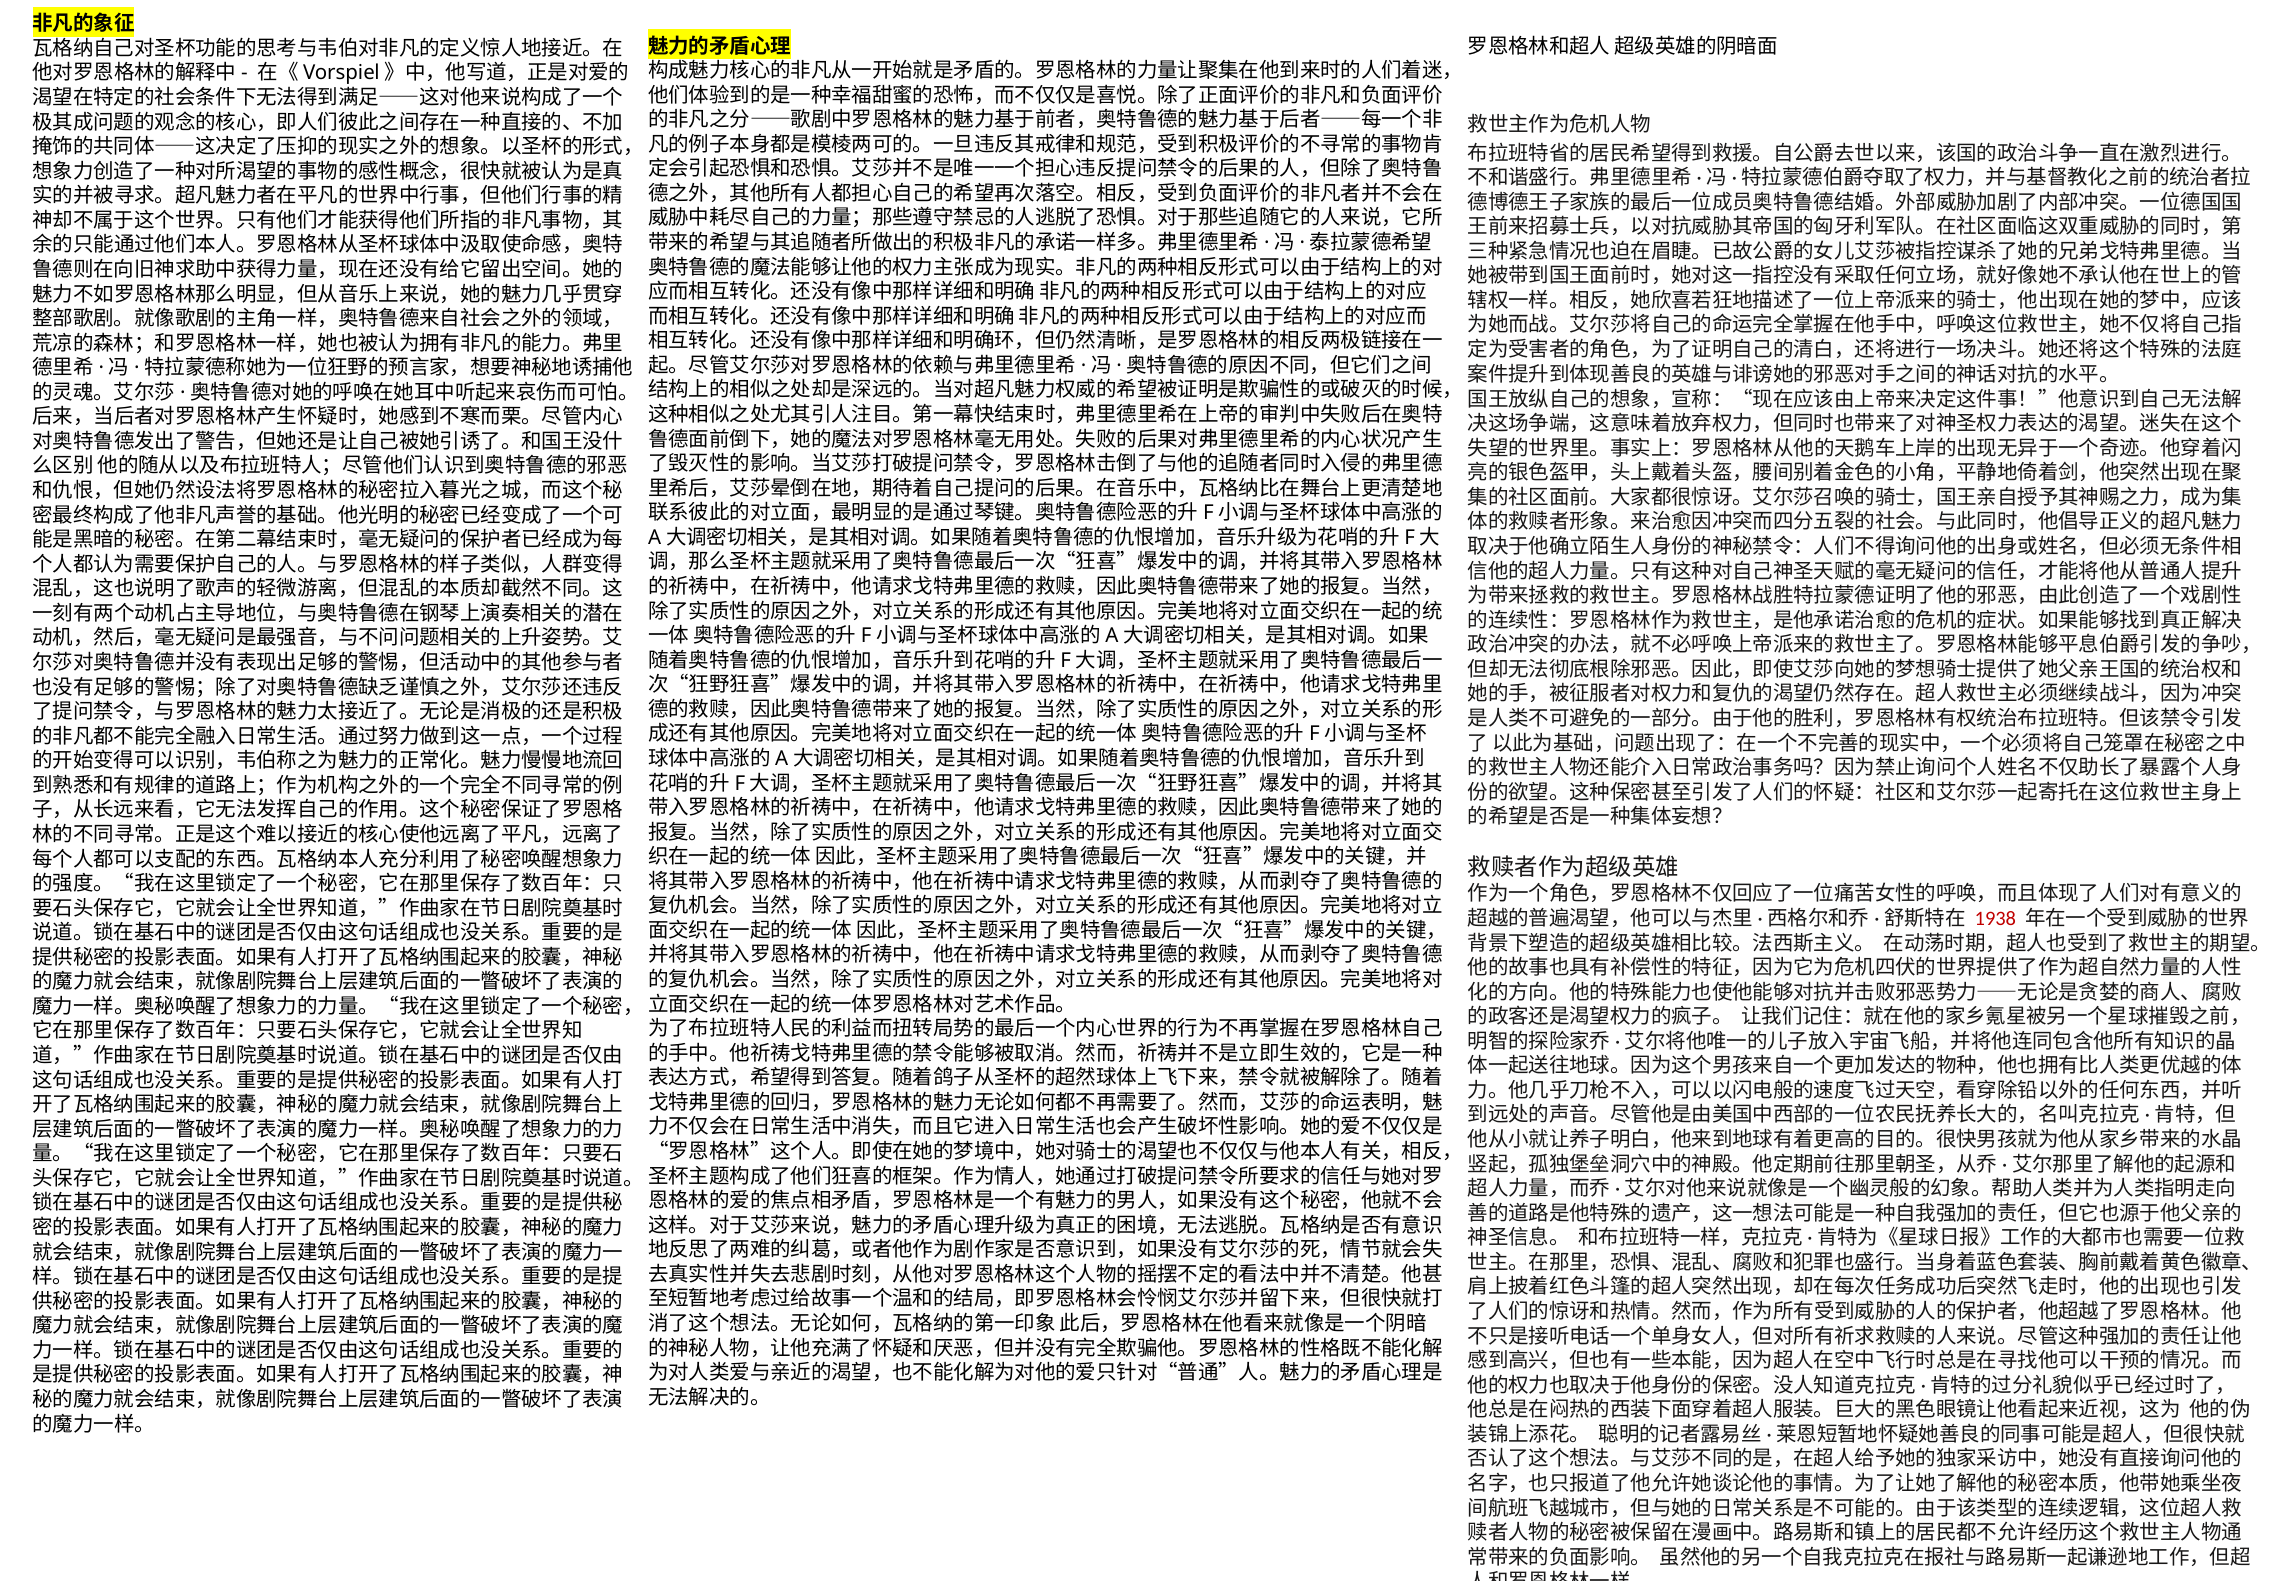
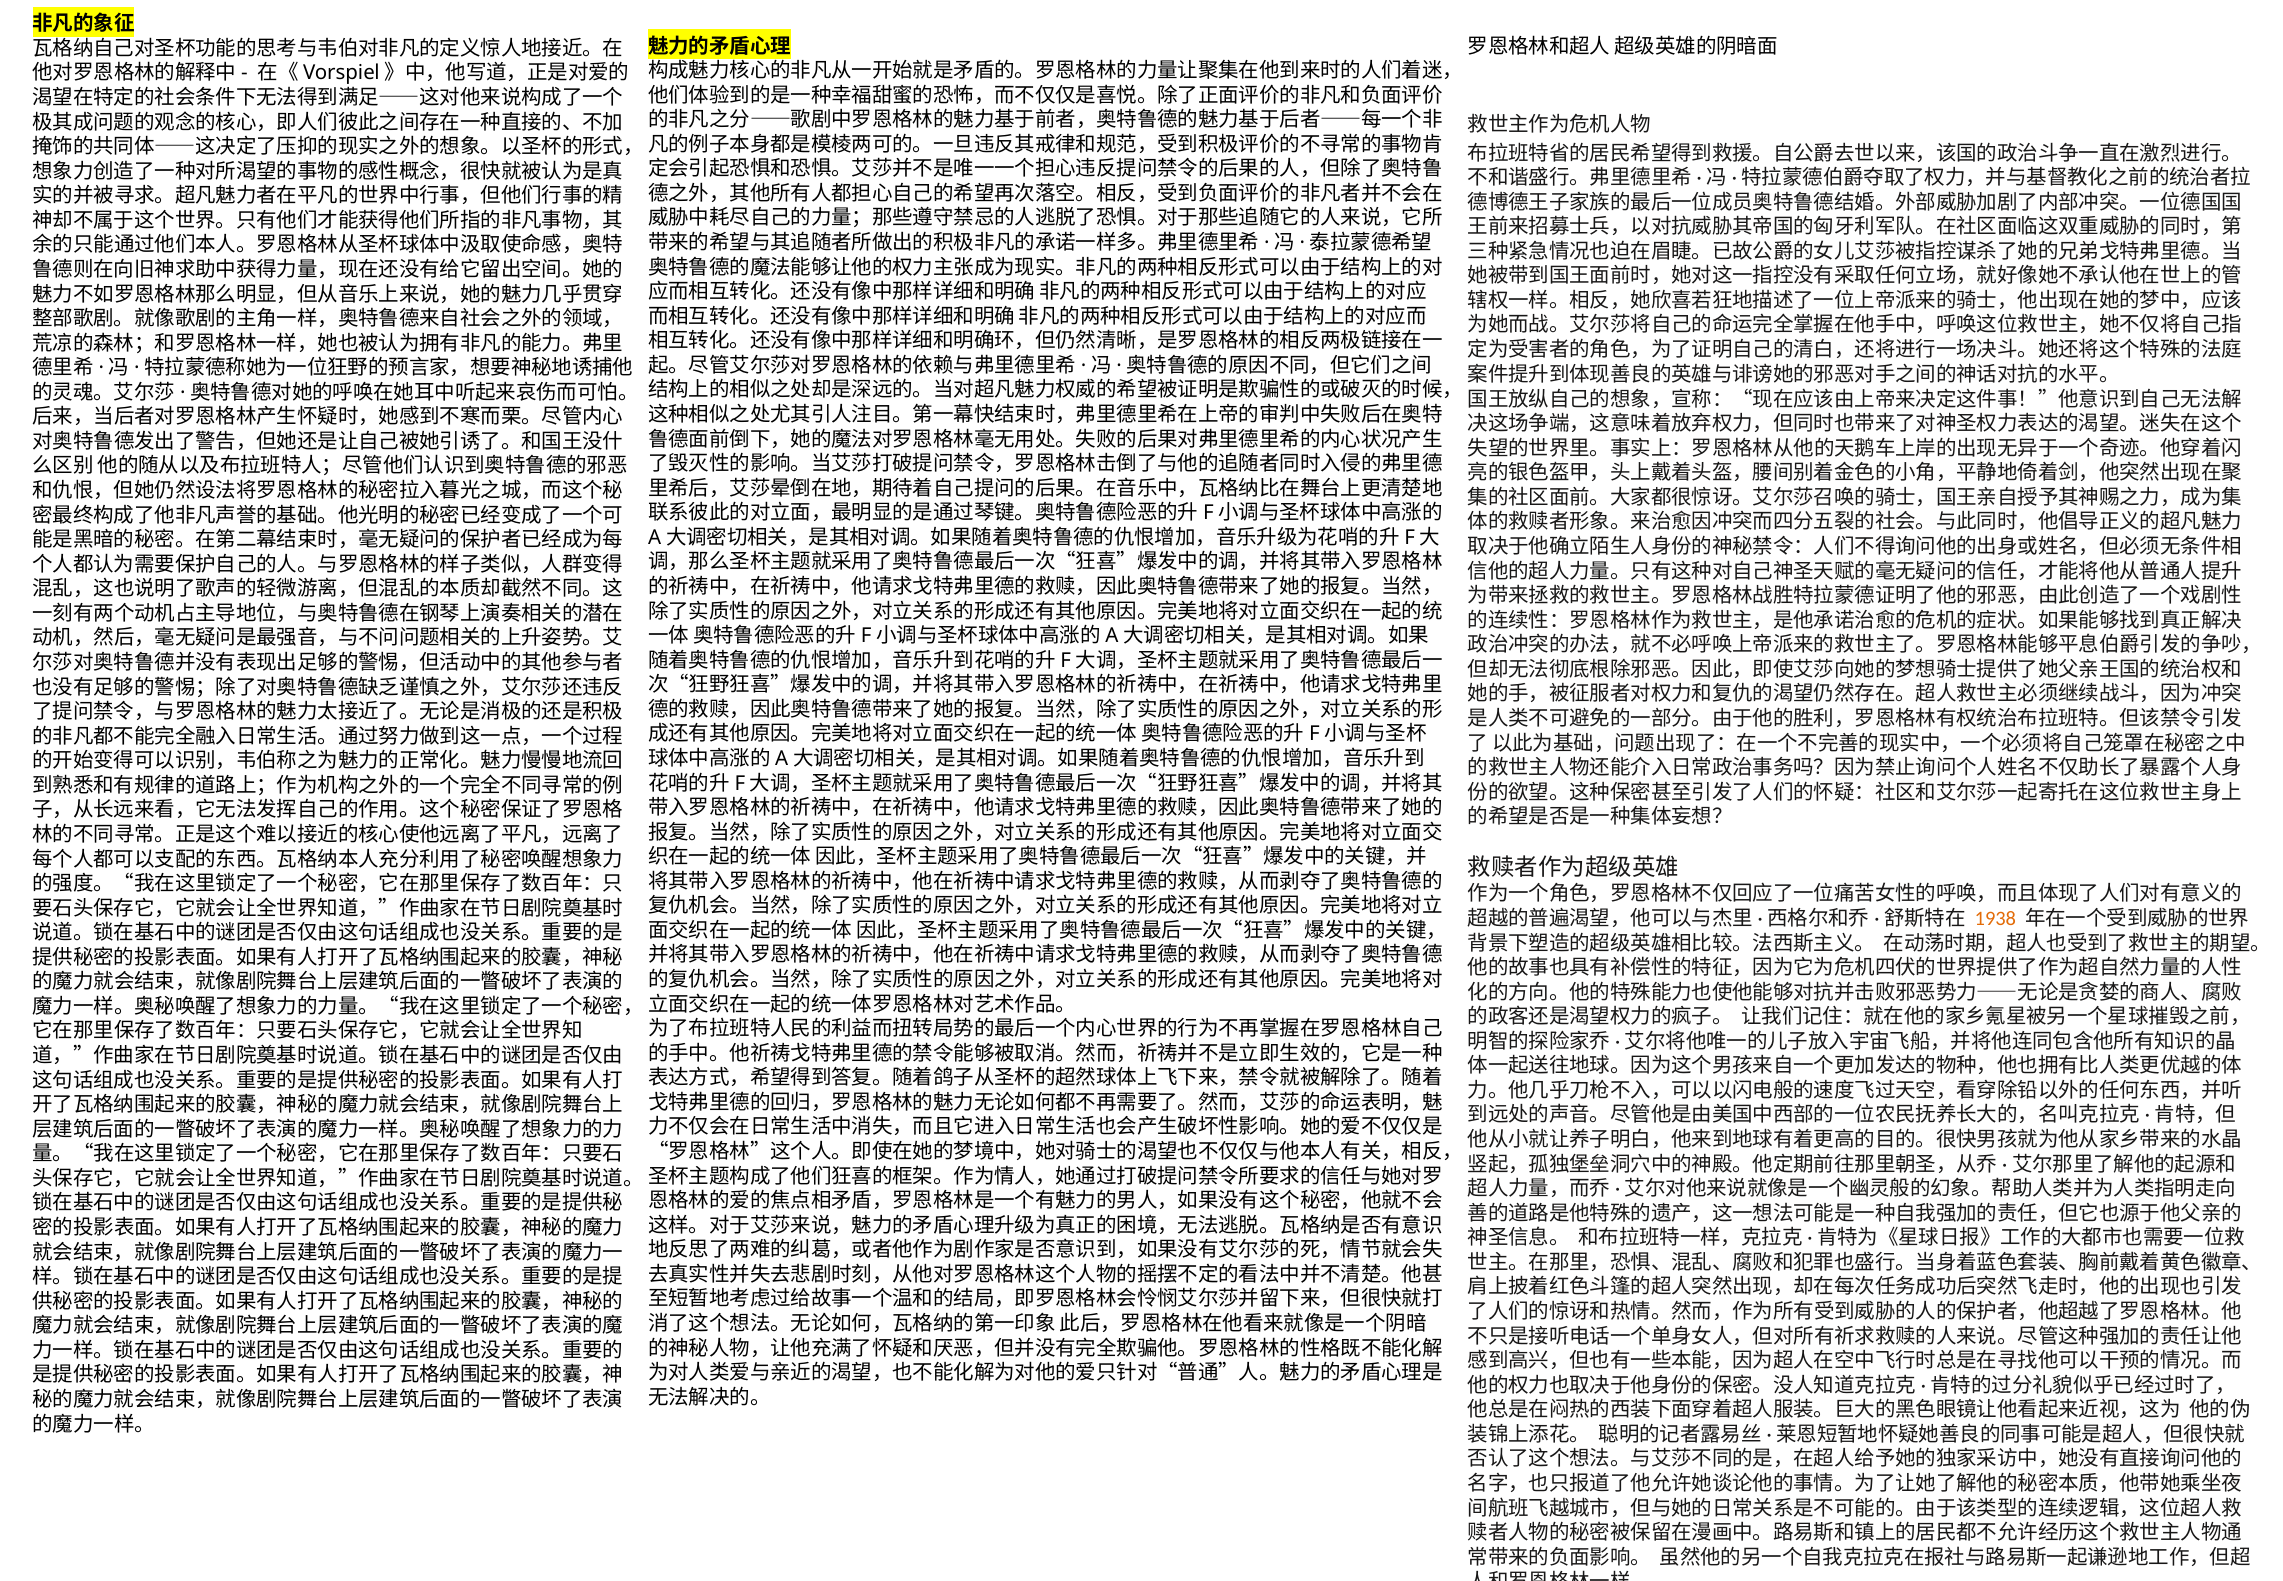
1938 colour: red -> orange
